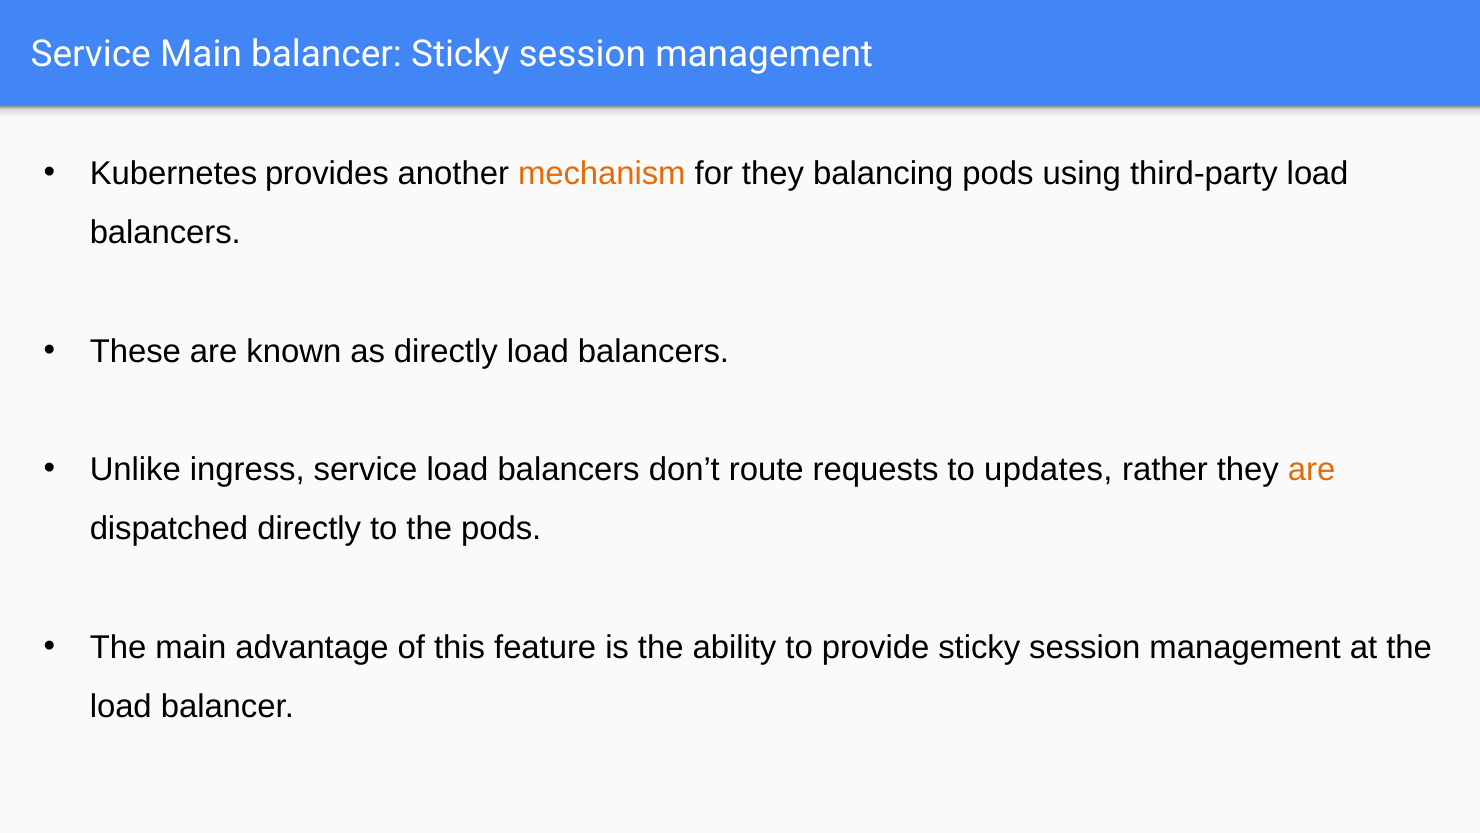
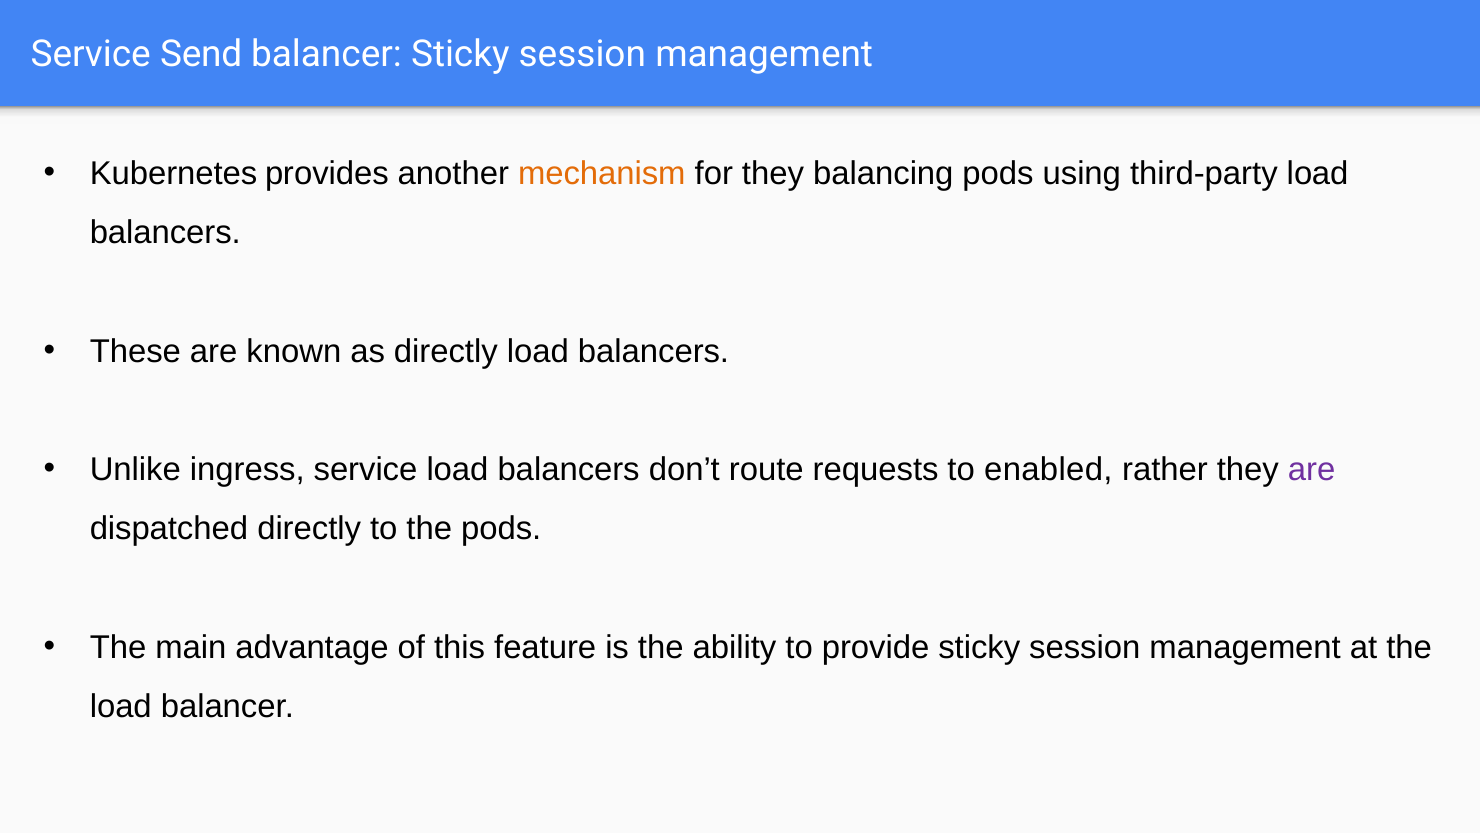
Service Main: Main -> Send
updates: updates -> enabled
are at (1312, 470) colour: orange -> purple
